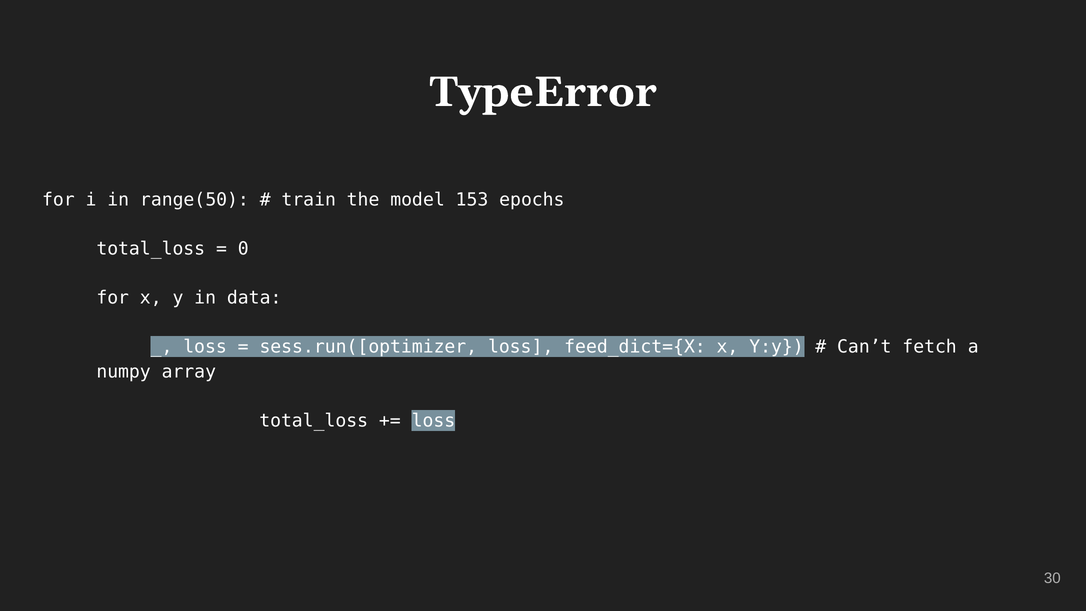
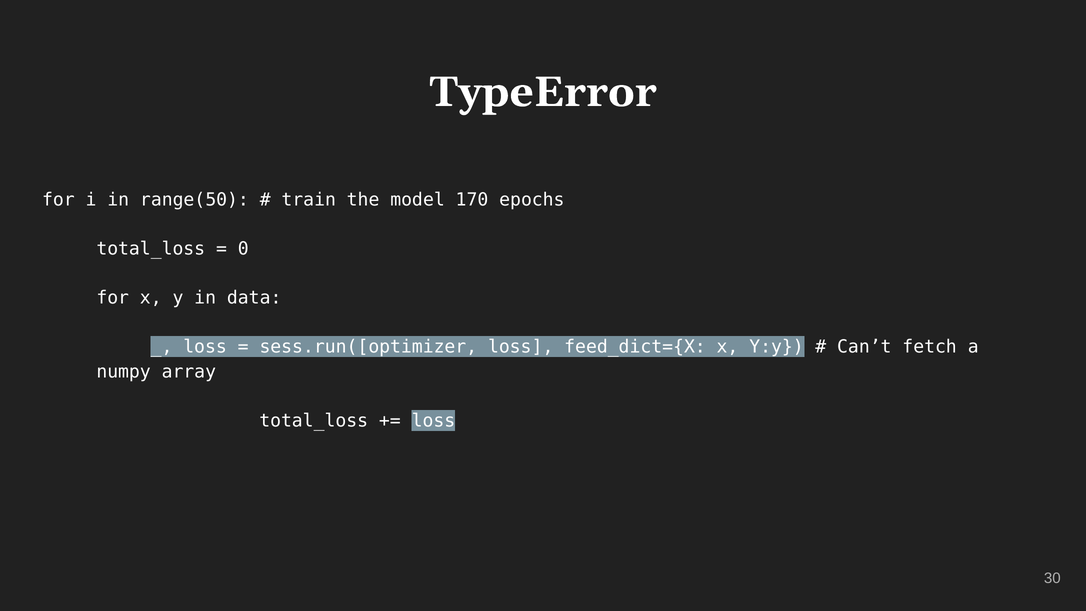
153: 153 -> 170
